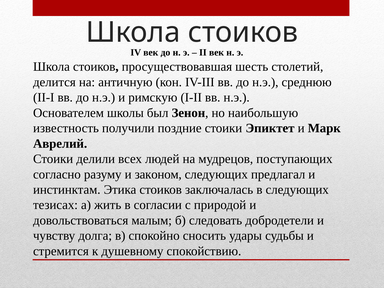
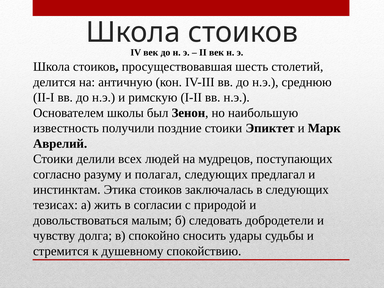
законом: законом -> полагал
